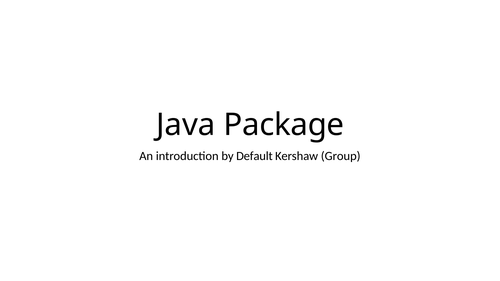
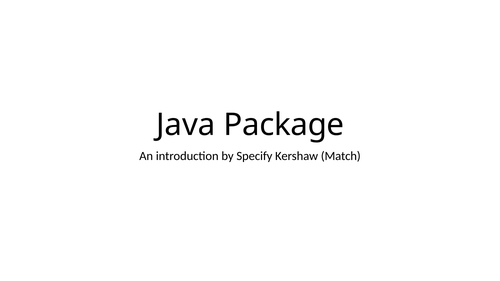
Default: Default -> Specify
Group: Group -> Match
